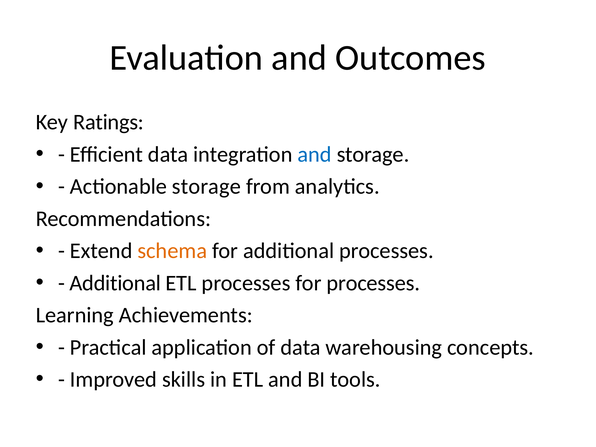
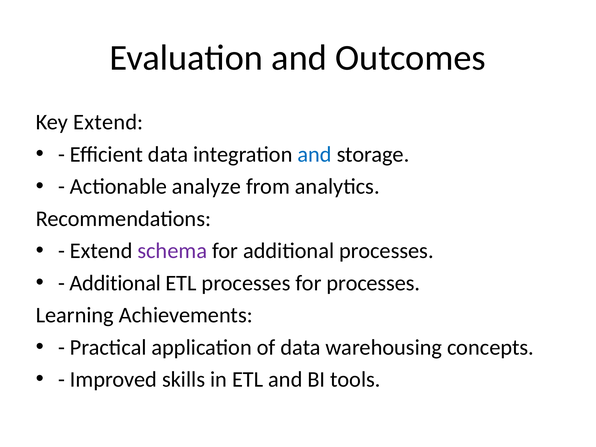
Key Ratings: Ratings -> Extend
Actionable storage: storage -> analyze
schema colour: orange -> purple
